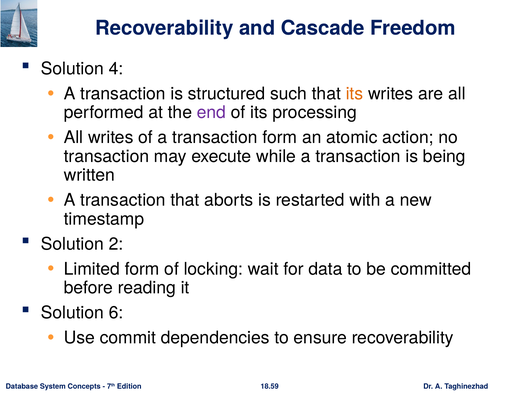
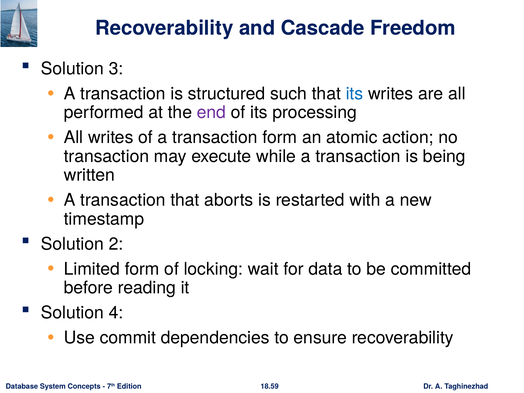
4: 4 -> 3
its at (354, 94) colour: orange -> blue
6: 6 -> 4
